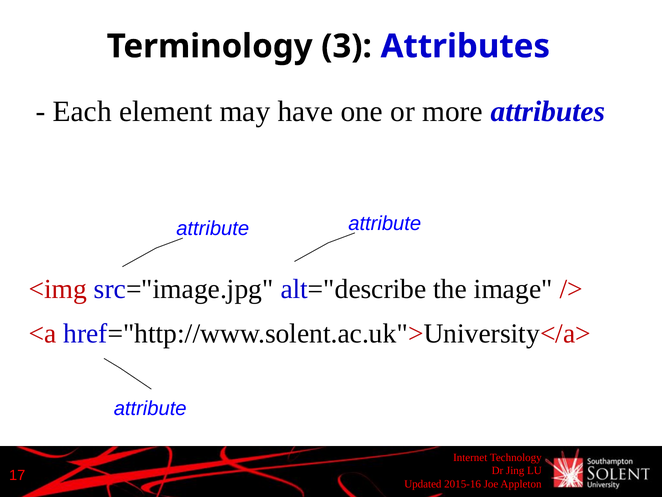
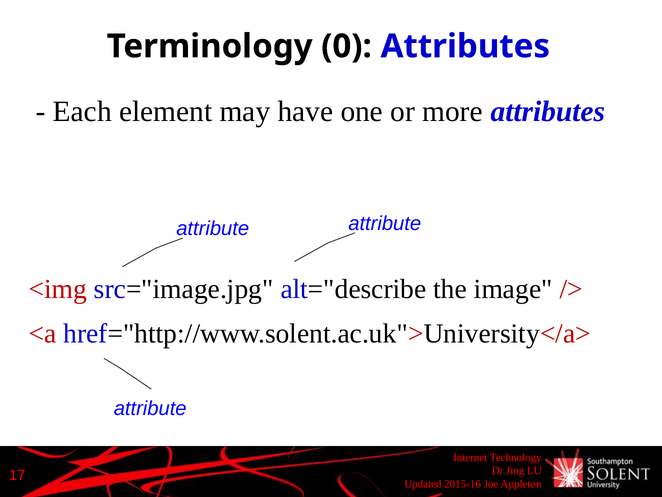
3: 3 -> 0
